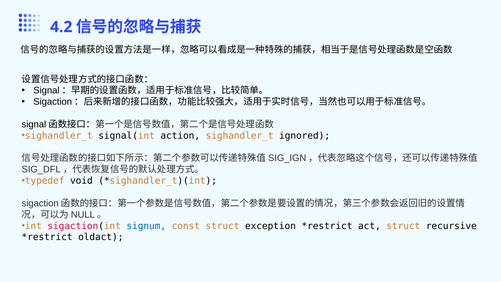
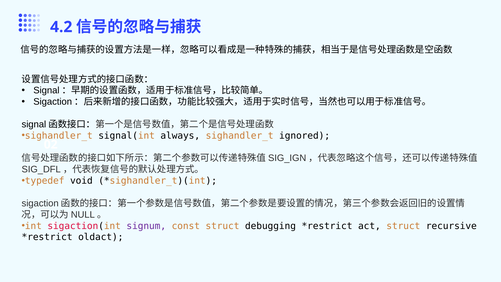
action: action -> always
signum colour: blue -> purple
exception: exception -> debugging
